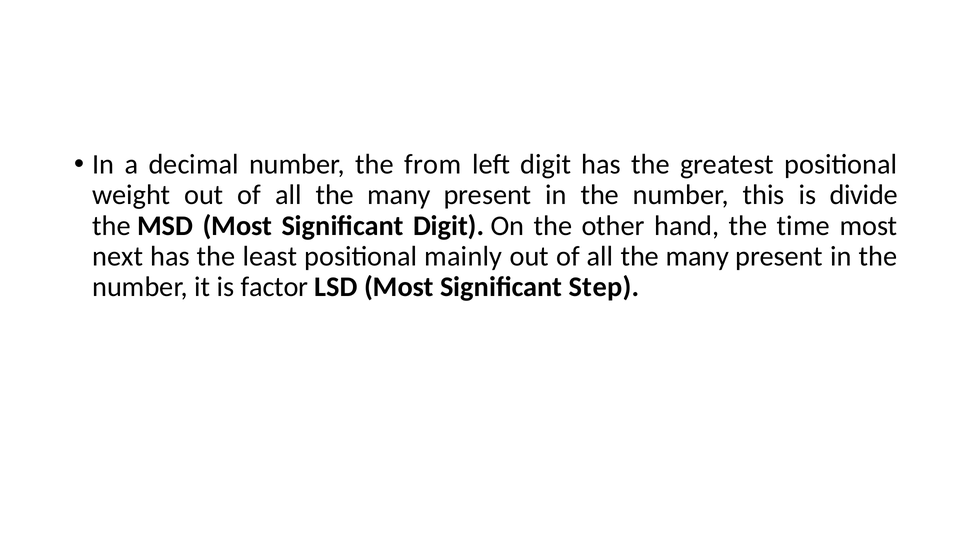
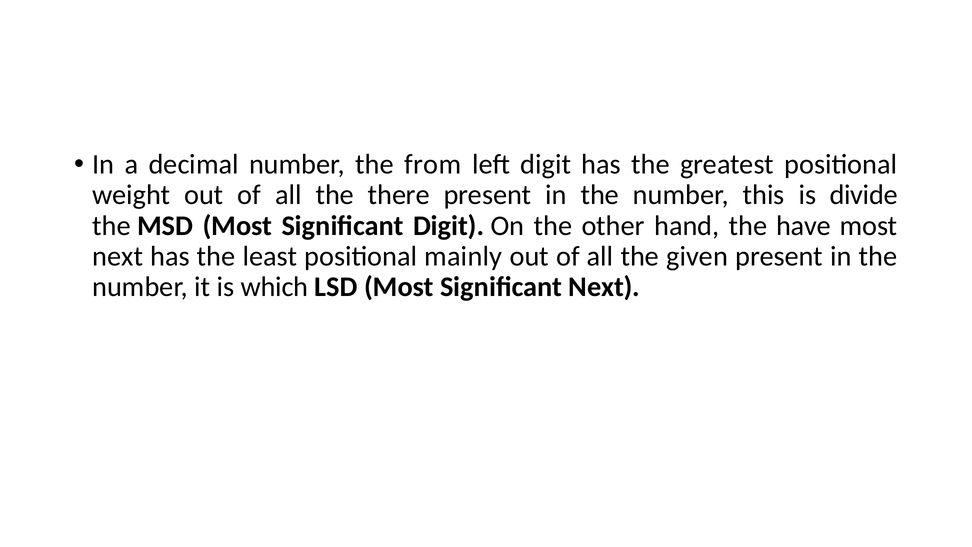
many at (399, 195): many -> there
time: time -> have
many at (697, 256): many -> given
factor: factor -> which
Significant Step: Step -> Next
